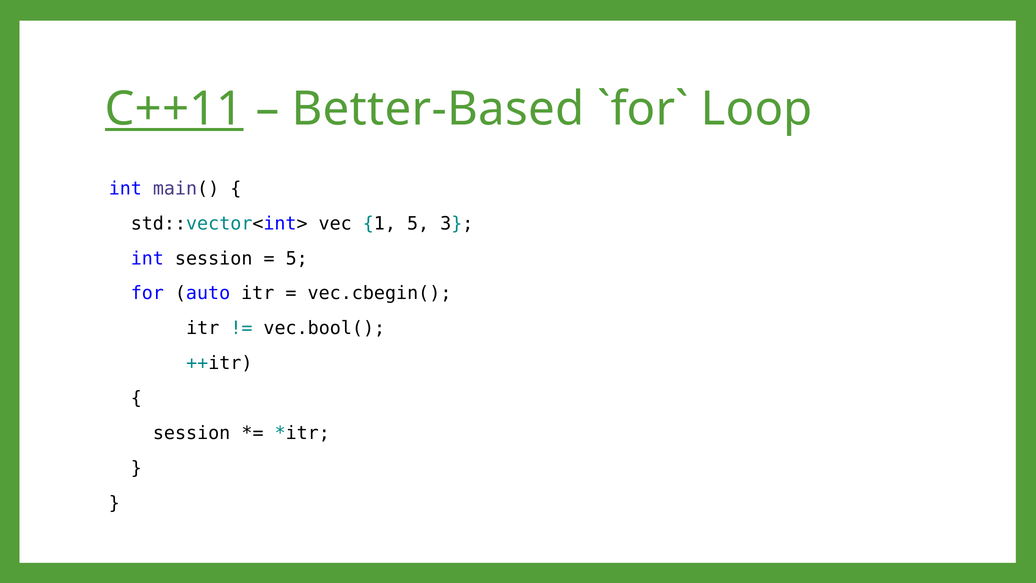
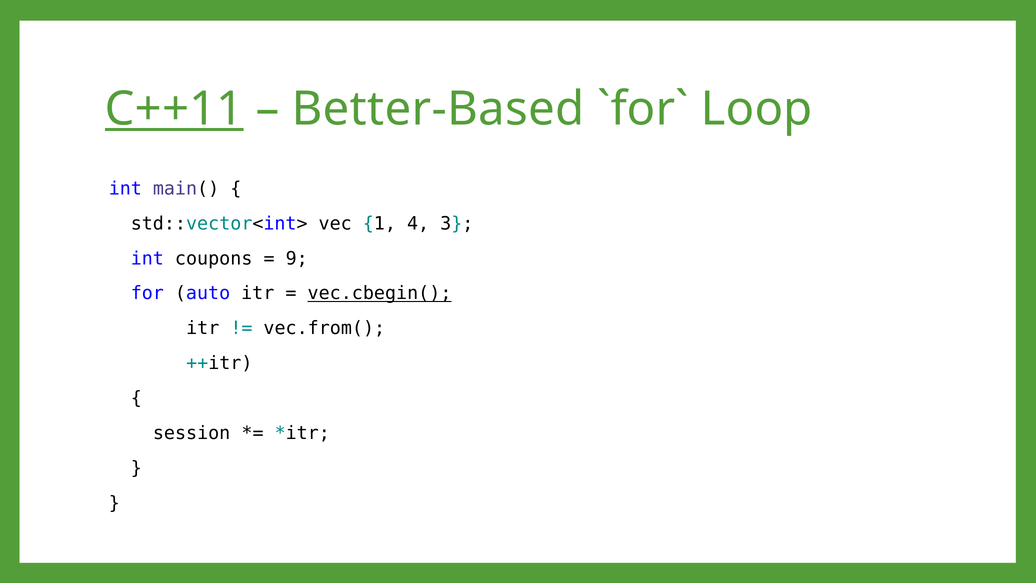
1 5: 5 -> 4
int session: session -> coupons
5 at (297, 258): 5 -> 9
vec.cbegin( underline: none -> present
vec.bool(: vec.bool( -> vec.from(
